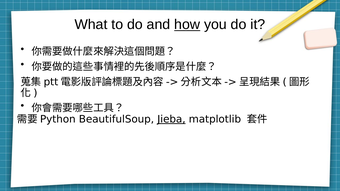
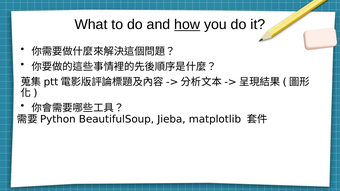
Jieba underline: present -> none
